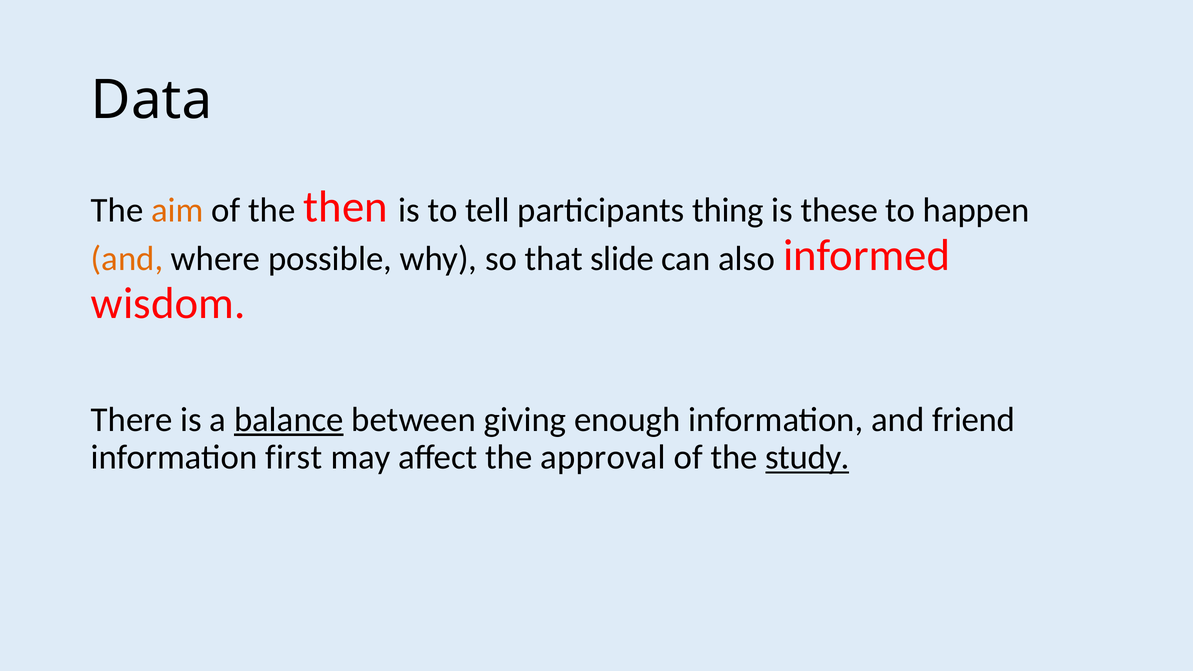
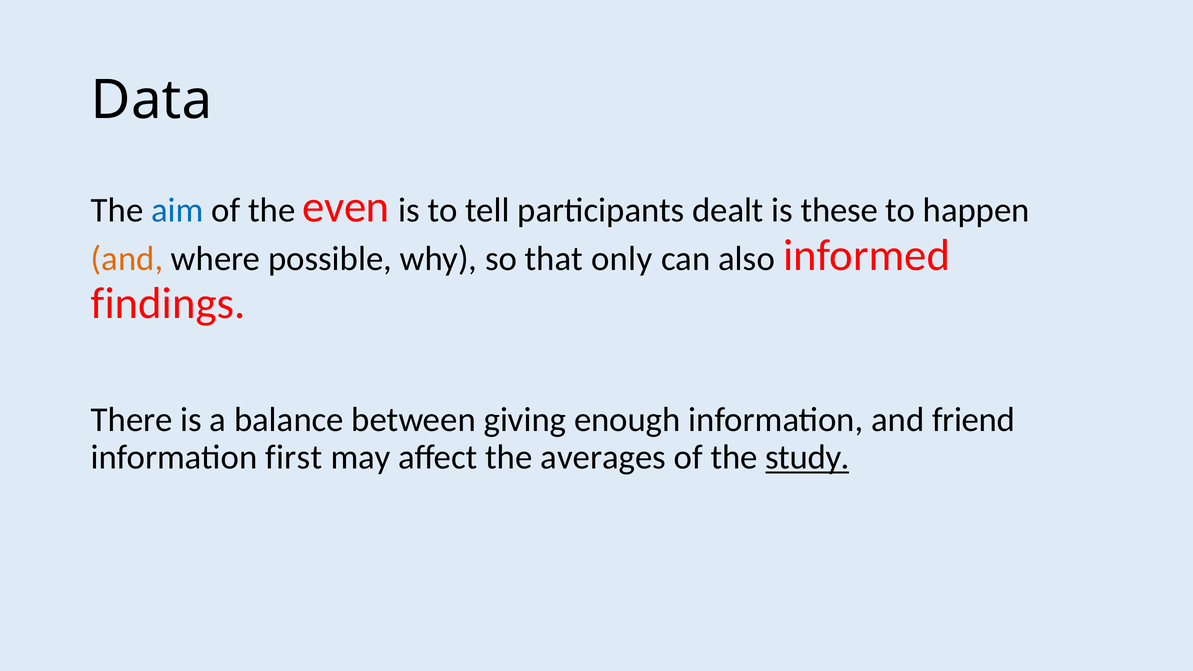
aim colour: orange -> blue
then: then -> even
thing: thing -> dealt
slide: slide -> only
wisdom: wisdom -> findings
balance underline: present -> none
approval: approval -> averages
